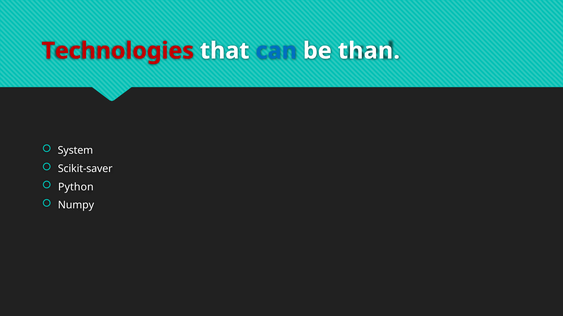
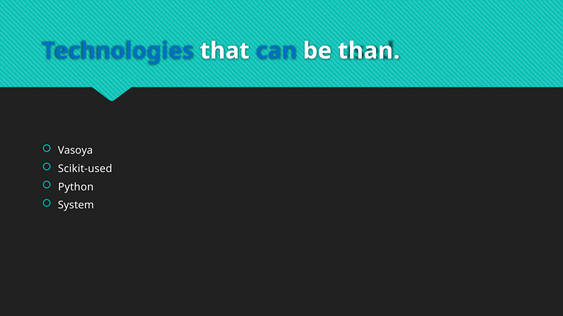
Technologies colour: red -> blue
System: System -> Vasoya
Scikit-saver: Scikit-saver -> Scikit-used
Numpy: Numpy -> System
